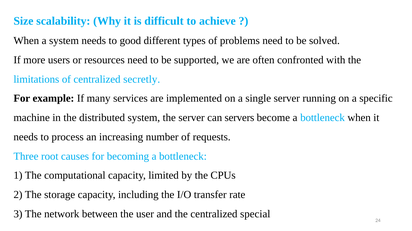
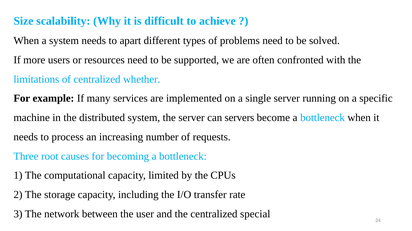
good: good -> apart
secretly: secretly -> whether
